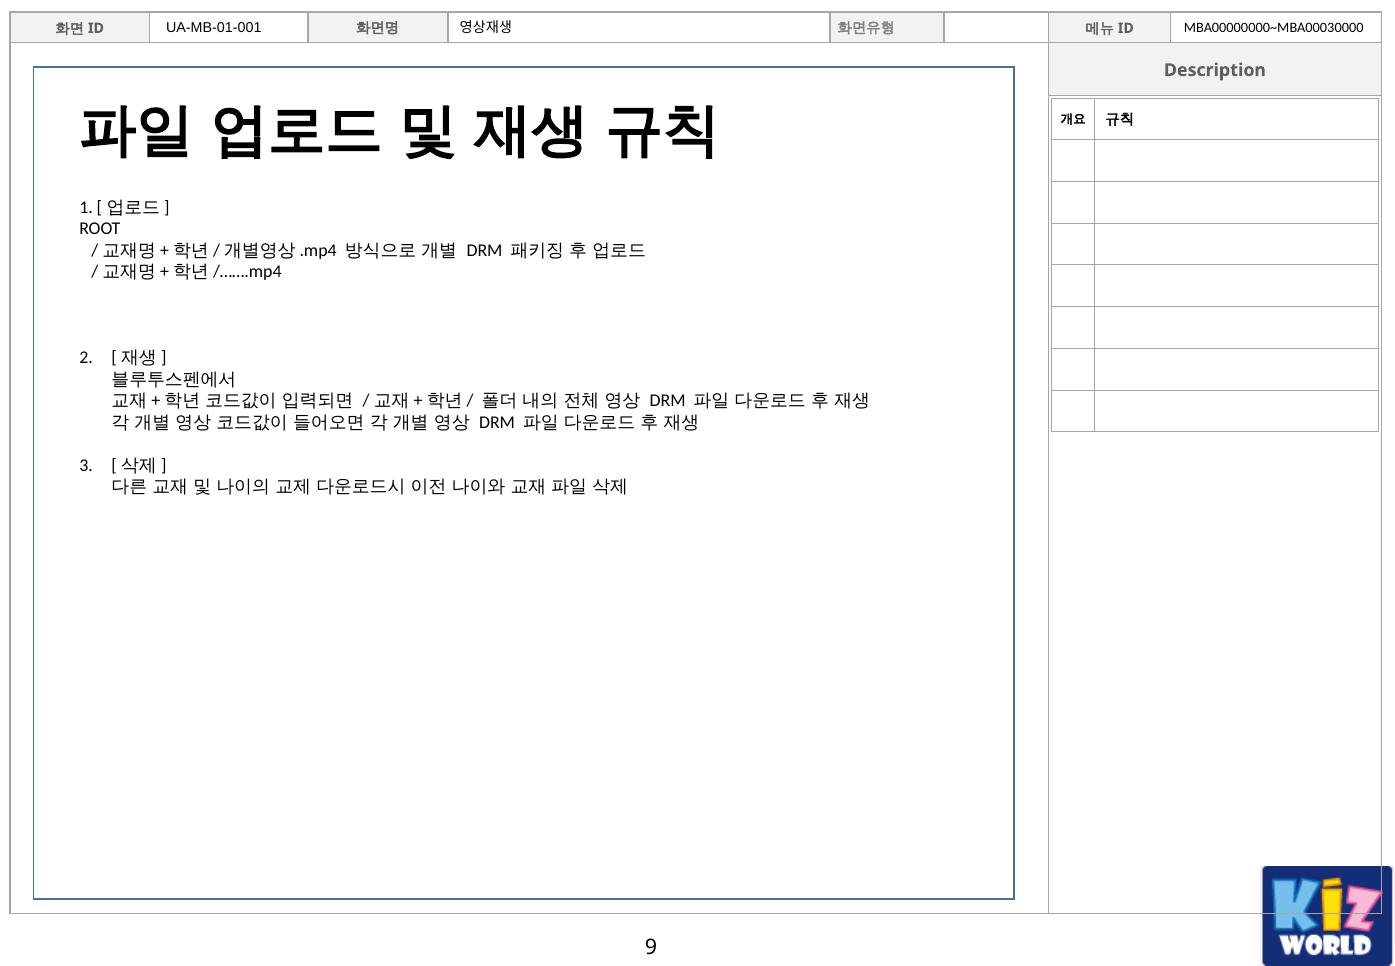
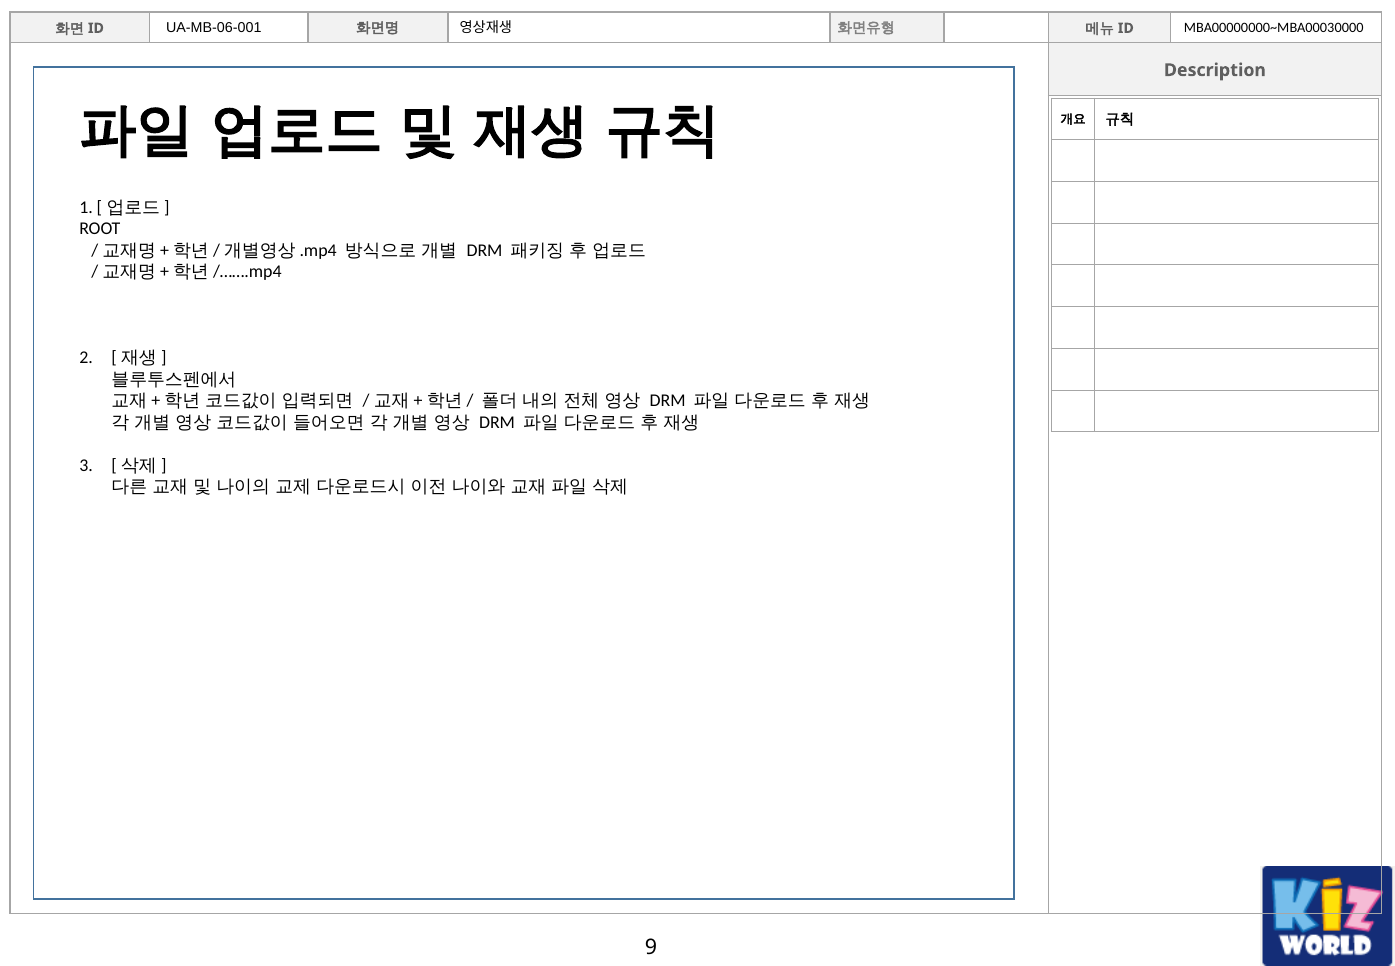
UA-MB-01-001: UA-MB-01-001 -> UA-MB-06-001
